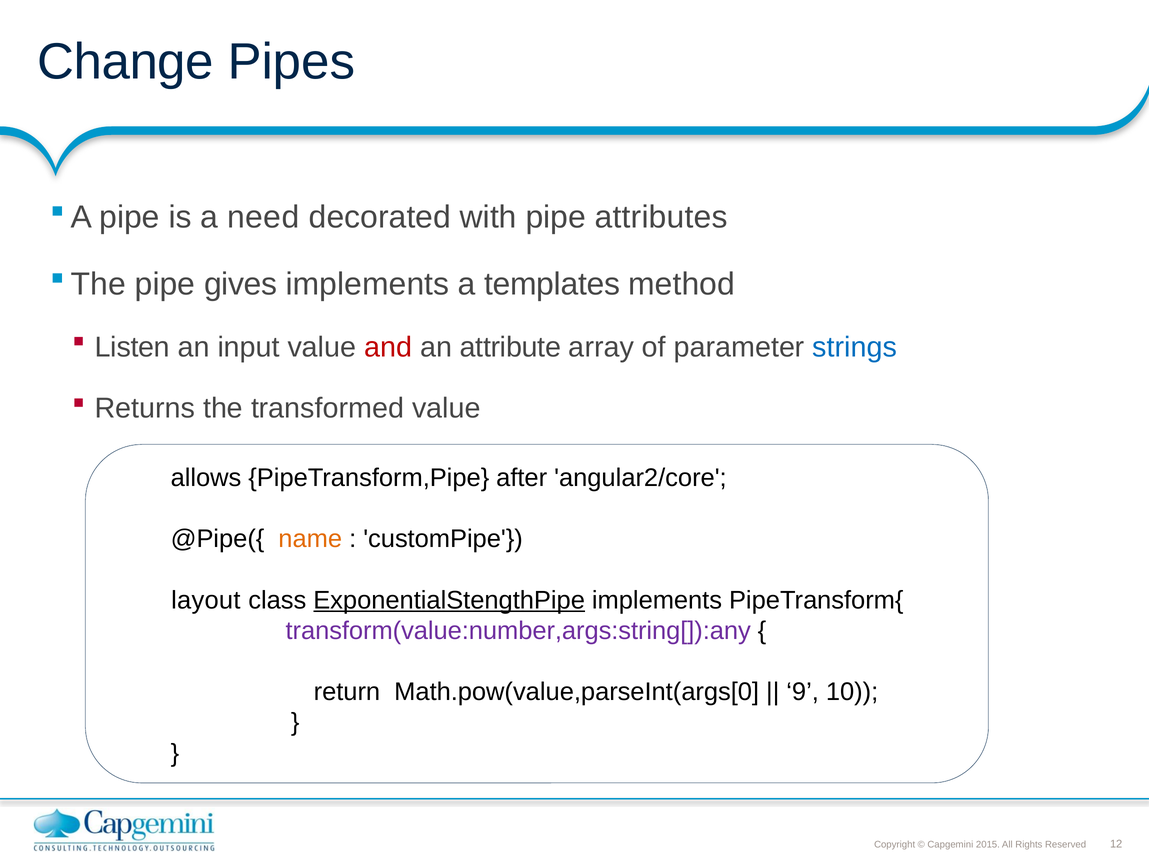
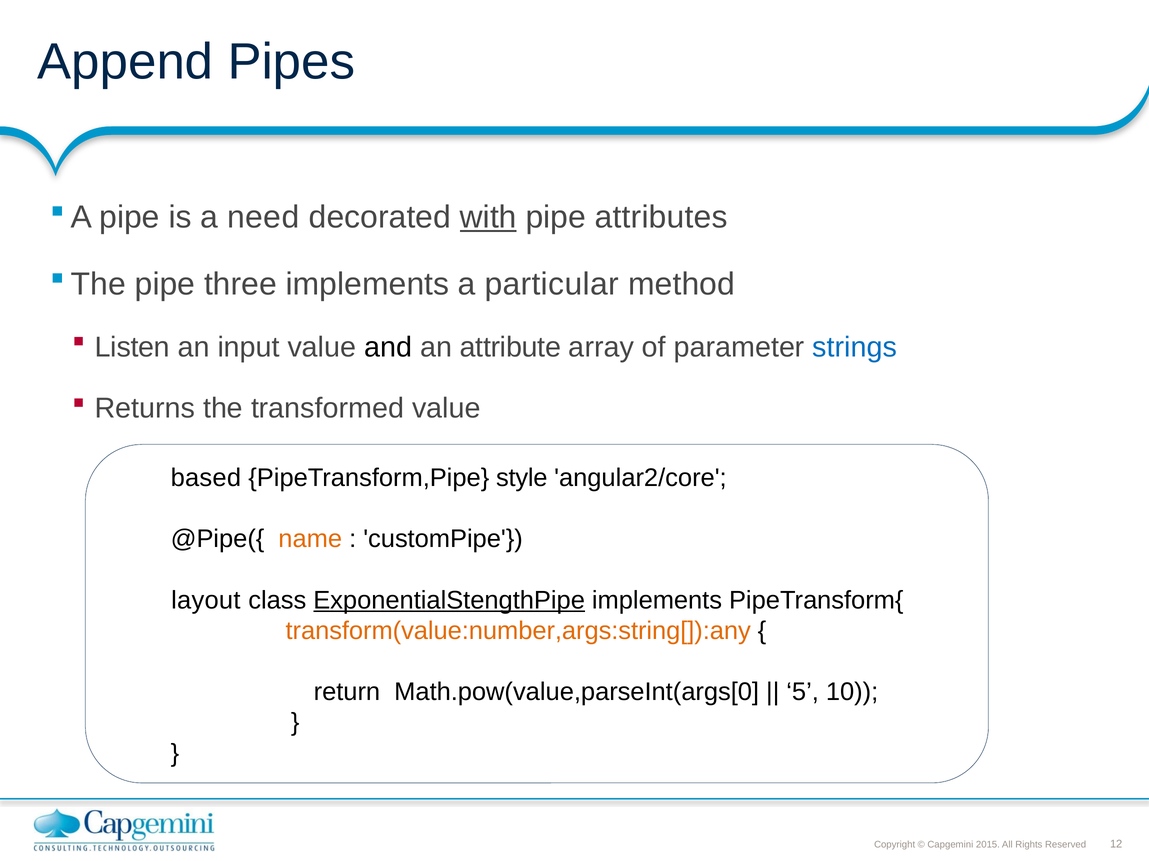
Change: Change -> Append
with underline: none -> present
gives: gives -> three
templates: templates -> particular
and colour: red -> black
allows: allows -> based
after: after -> style
transform(value:number,args:string[]):any colour: purple -> orange
9: 9 -> 5
